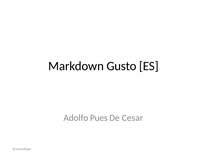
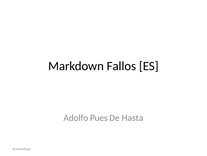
Gusto: Gusto -> Fallos
Cesar: Cesar -> Hasta
